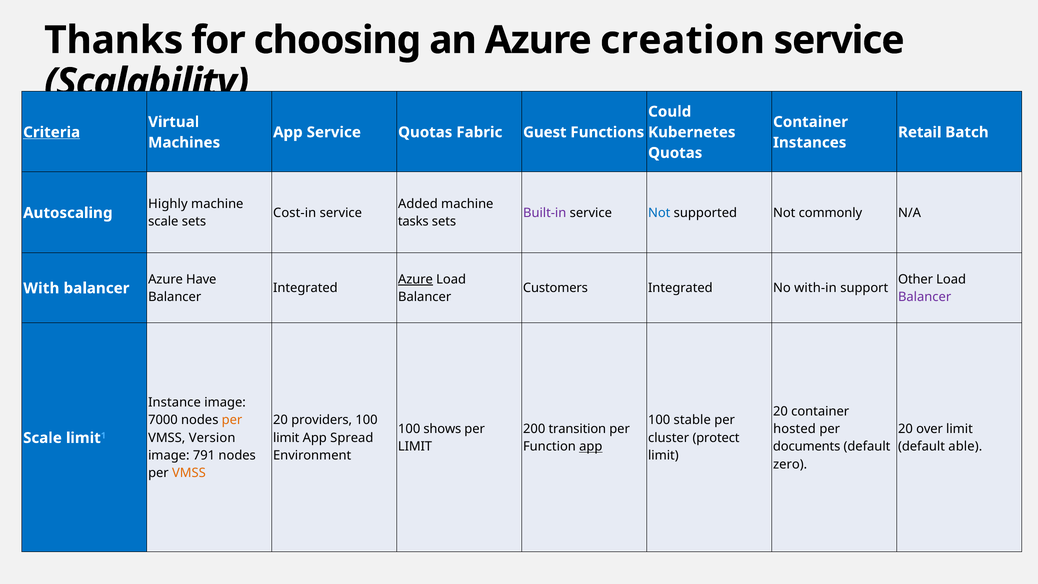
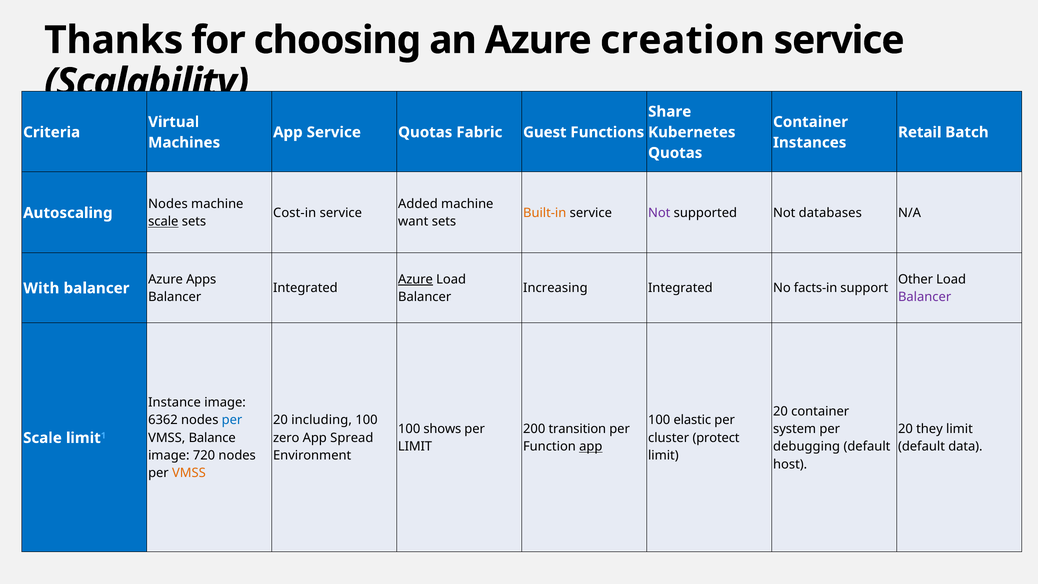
Could: Could -> Share
Criteria underline: present -> none
Highly at (168, 204): Highly -> Nodes
Built-in colour: purple -> orange
Not at (659, 213) colour: blue -> purple
commonly: commonly -> databases
scale at (163, 222) underline: none -> present
tasks: tasks -> want
Have: Have -> Apps
Customers: Customers -> Increasing
with-in: with-in -> facts-in
7000: 7000 -> 6362
per at (232, 420) colour: orange -> blue
providers: providers -> including
stable: stable -> elastic
hosted: hosted -> system
over: over -> they
Version: Version -> Balance
limit at (286, 438): limit -> zero
documents: documents -> debugging
able: able -> data
791: 791 -> 720
zero: zero -> host
